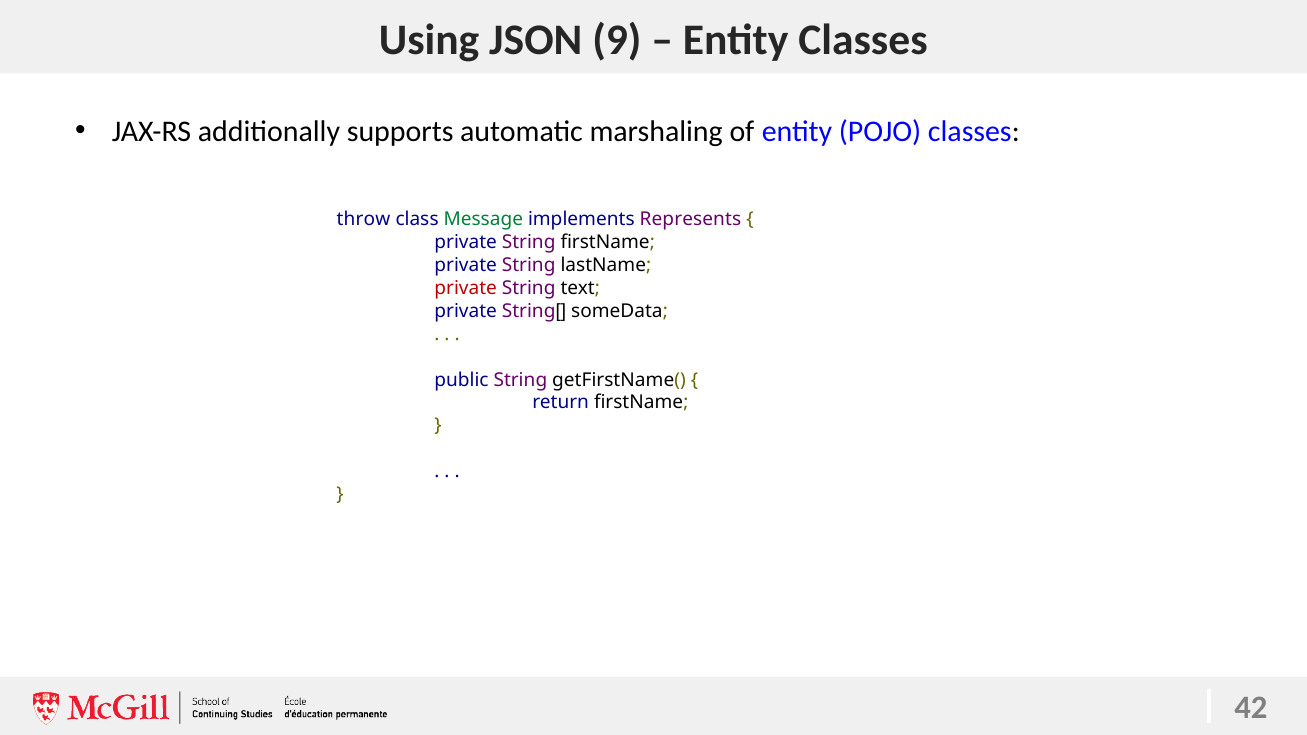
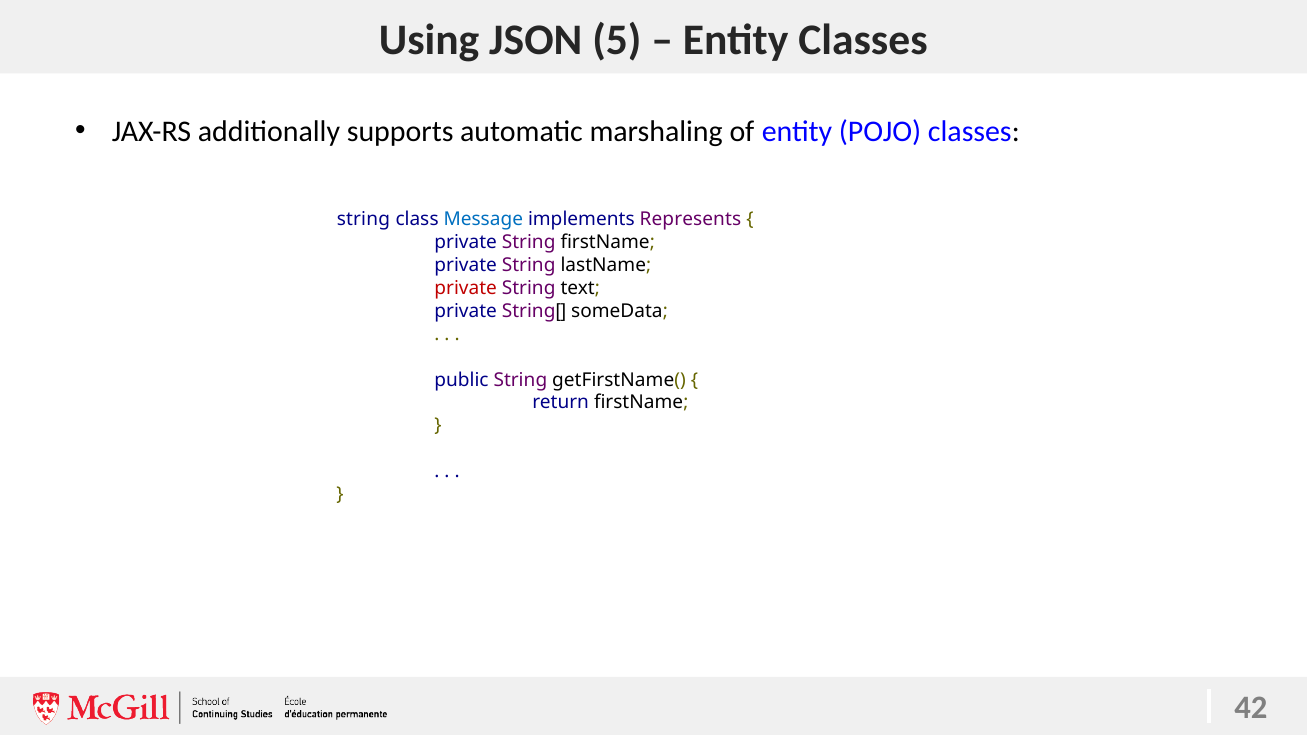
9: 9 -> 5
throw at (363, 220): throw -> string
Message colour: green -> blue
